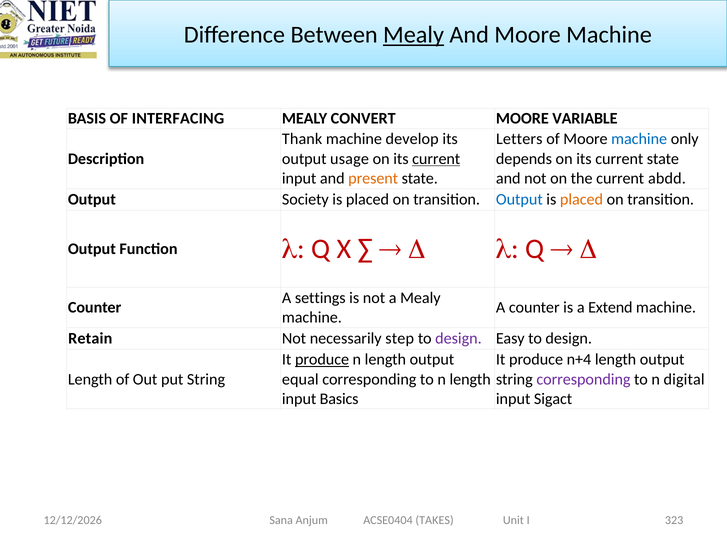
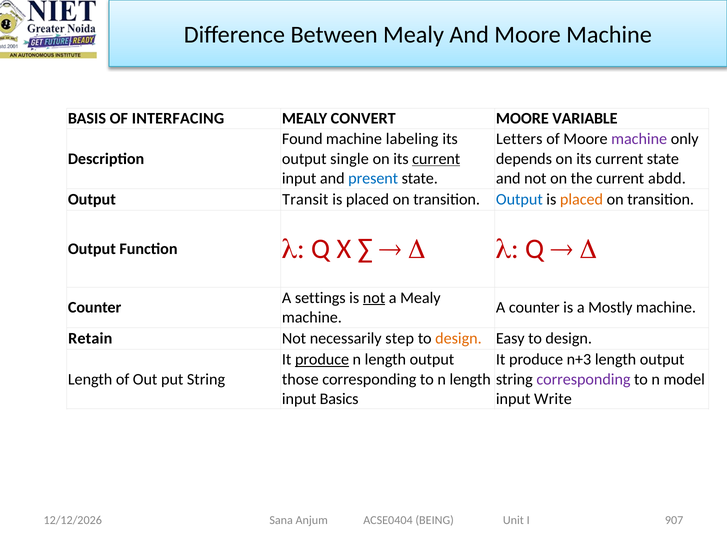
Mealy at (414, 35) underline: present -> none
Thank: Thank -> Found
develop: develop -> labeling
machine at (639, 139) colour: blue -> purple
usage: usage -> single
present colour: orange -> blue
Society: Society -> Transit
not at (374, 298) underline: none -> present
Extend: Extend -> Mostly
design at (459, 339) colour: purple -> orange
n+4: n+4 -> n+3
equal: equal -> those
digital: digital -> model
Sigact: Sigact -> Write
323: 323 -> 907
TAKES: TAKES -> BEING
